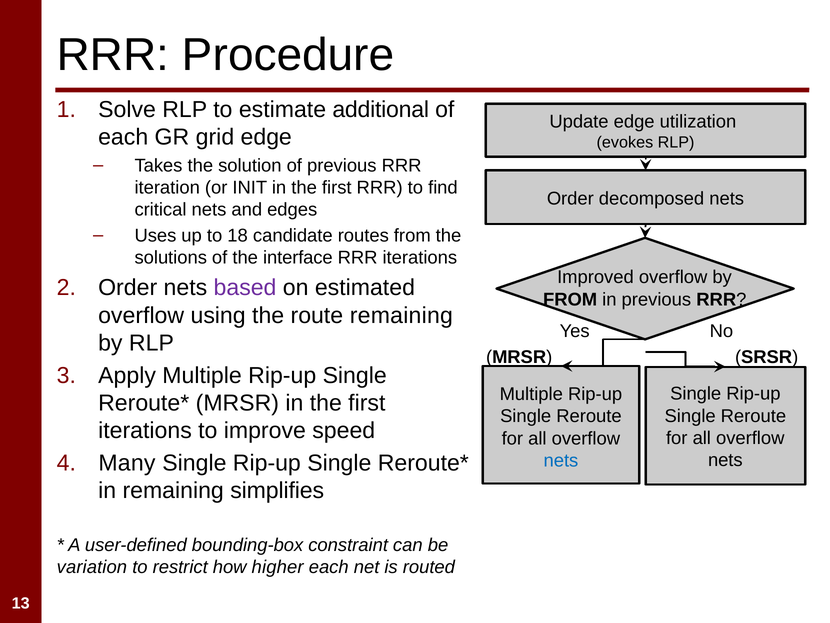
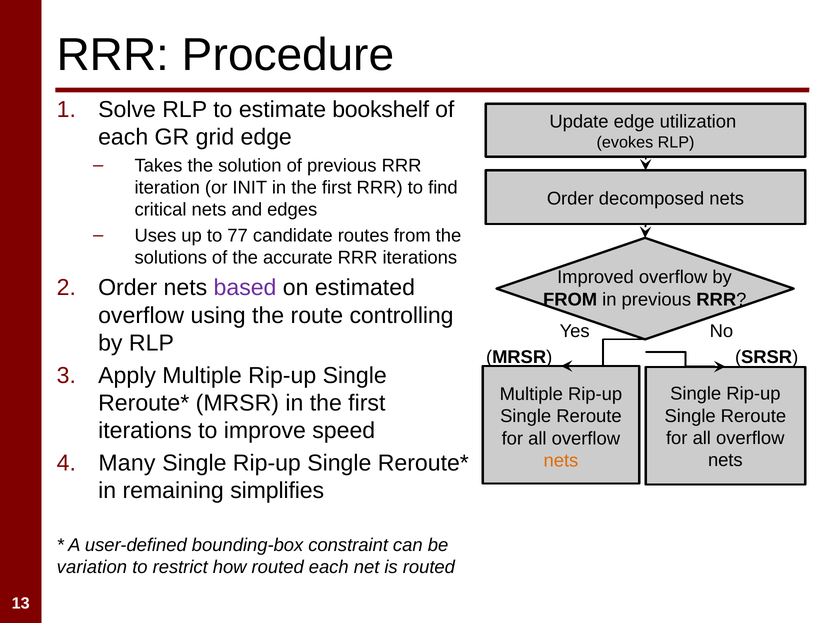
additional: additional -> bookshelf
18: 18 -> 77
interface: interface -> accurate
route remaining: remaining -> controlling
nets at (561, 460) colour: blue -> orange
how higher: higher -> routed
